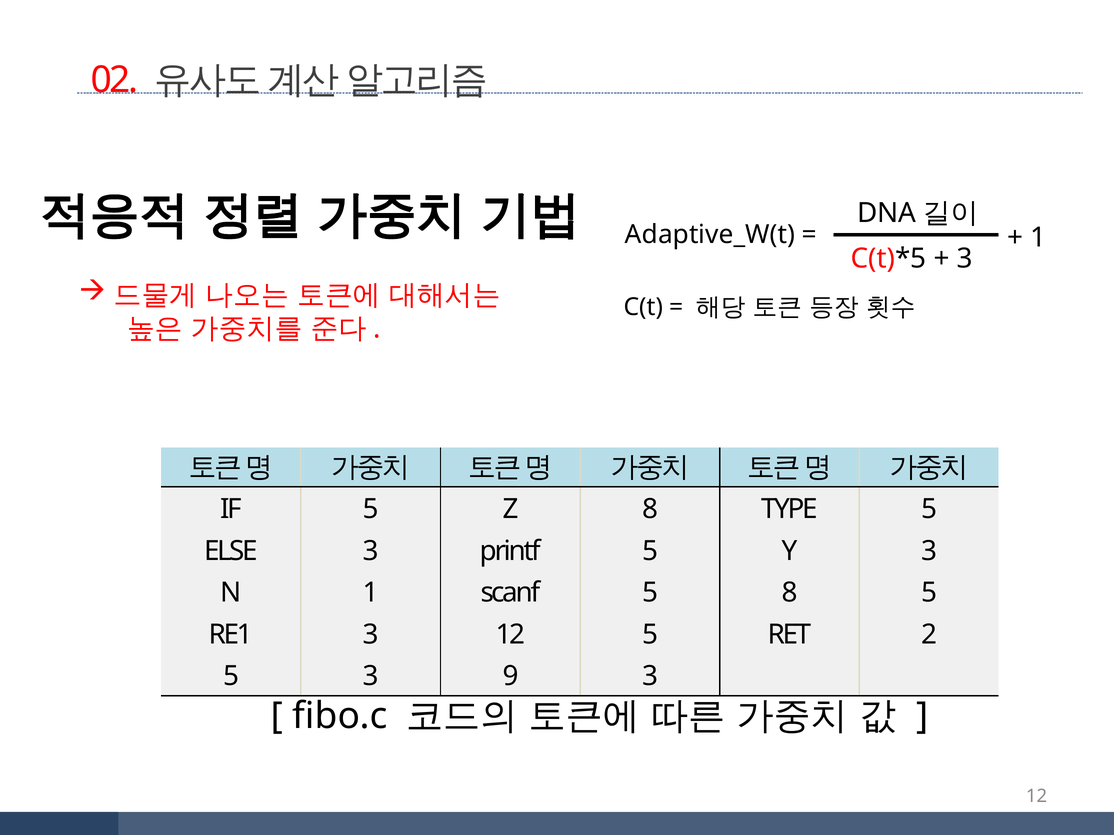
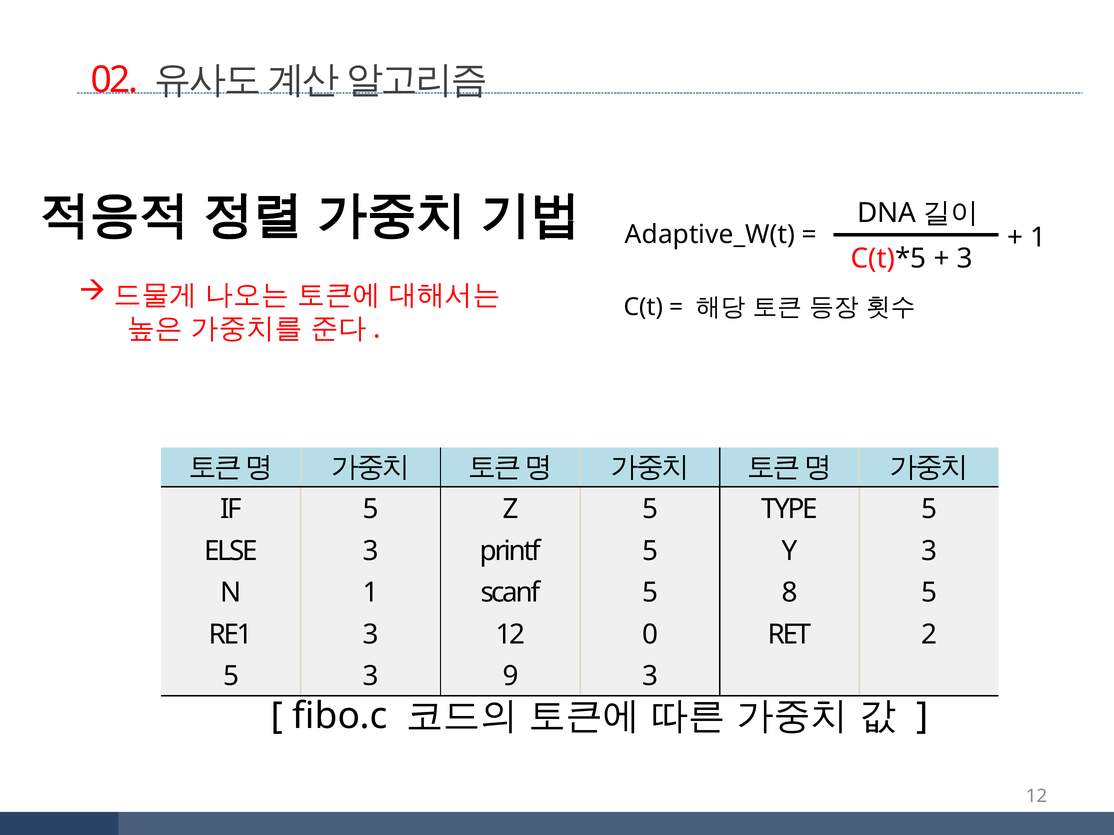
Z 8: 8 -> 5
12 5: 5 -> 0
